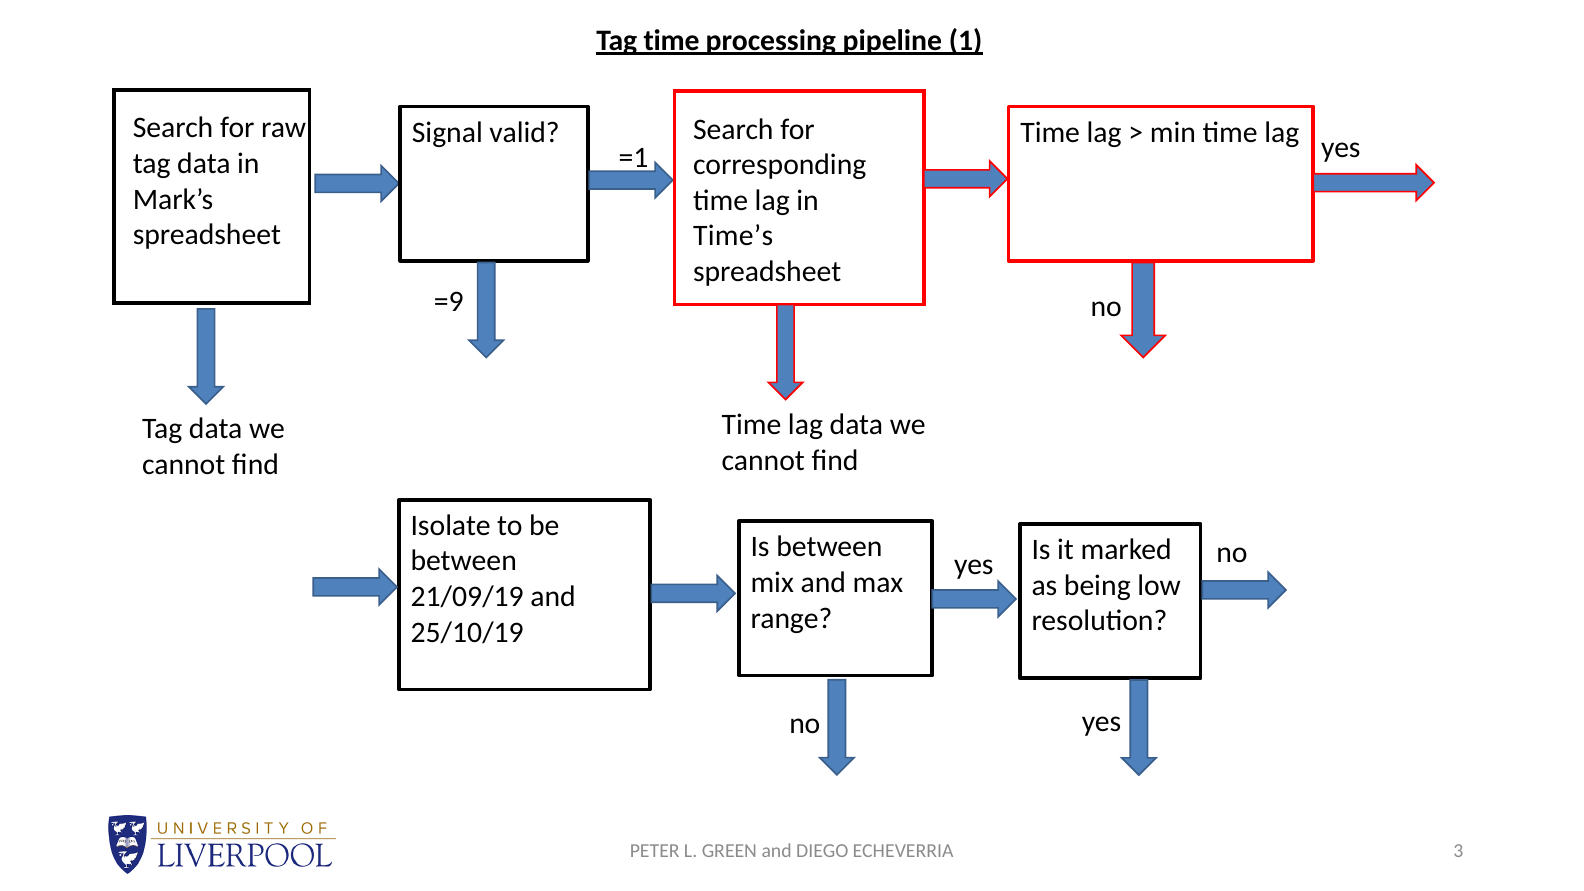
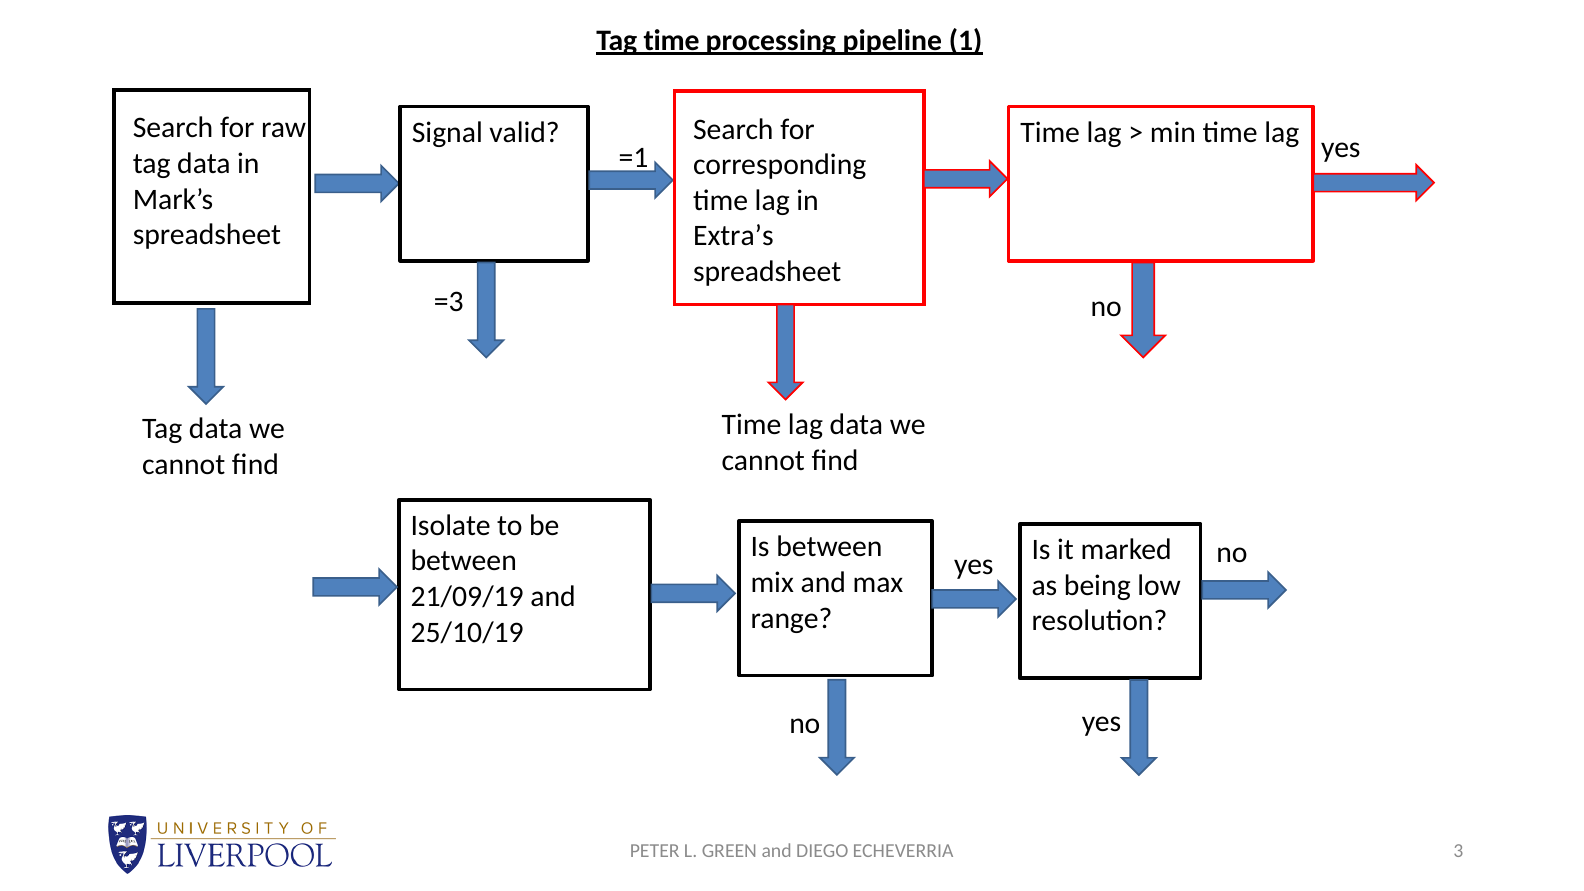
Time’s: Time’s -> Extra’s
=9: =9 -> =3
